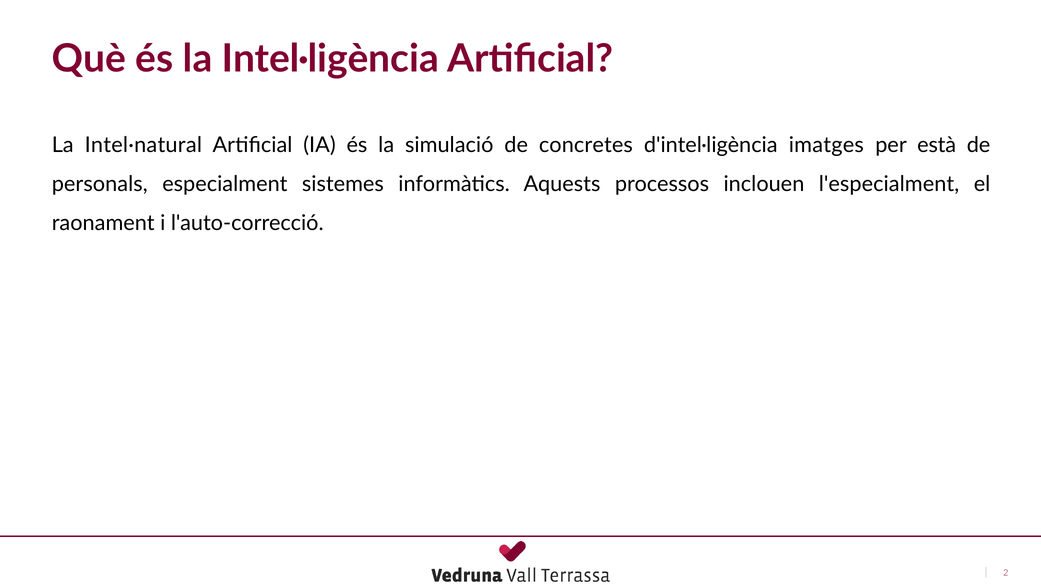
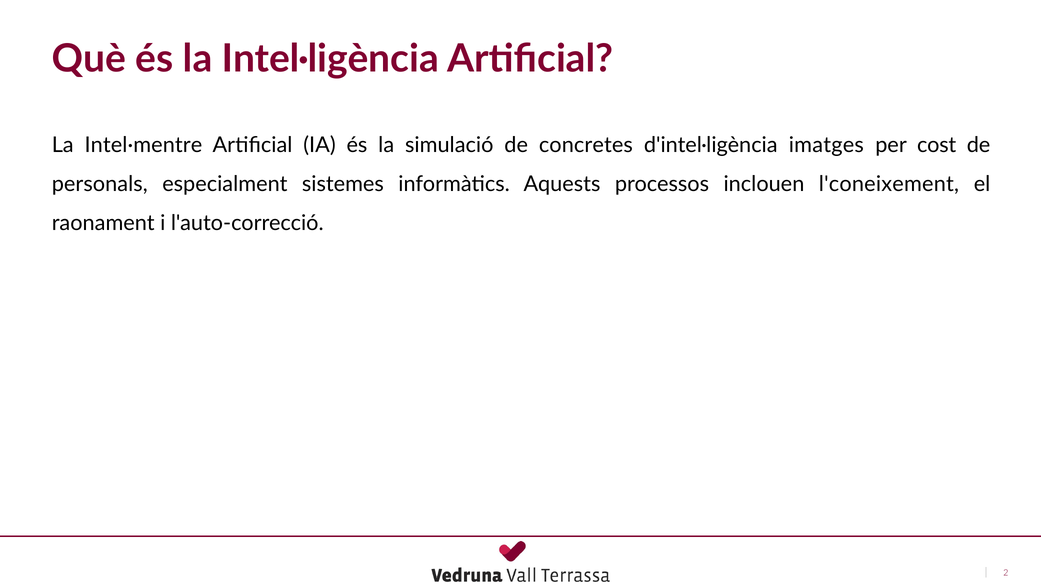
Intel·natural: Intel·natural -> Intel·mentre
està: està -> cost
l'especialment: l'especialment -> l'coneixement
